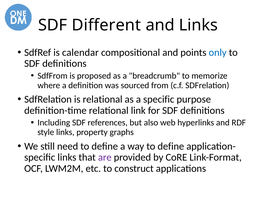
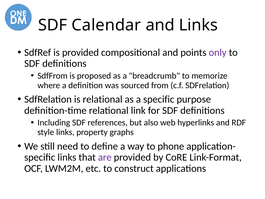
Different: Different -> Calendar
is calendar: calendar -> provided
only colour: blue -> purple
way to define: define -> phone
